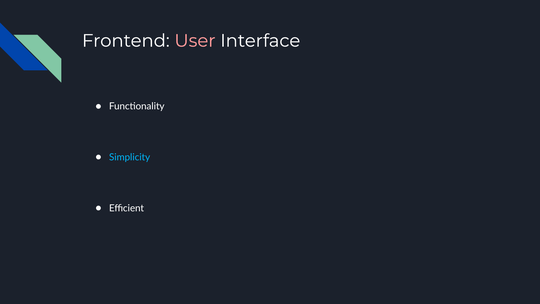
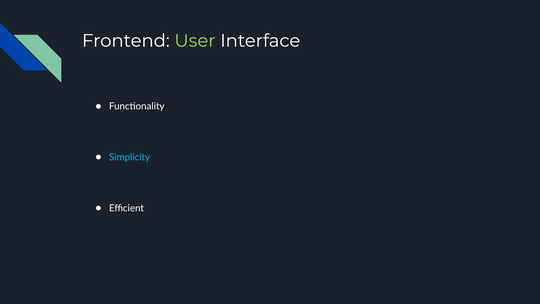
User colour: pink -> light green
